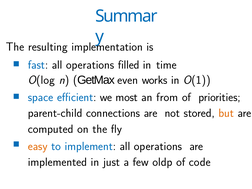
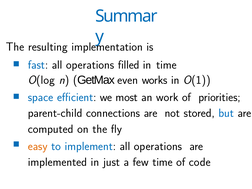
from: from -> work
but colour: orange -> blue
few oldp: oldp -> time
